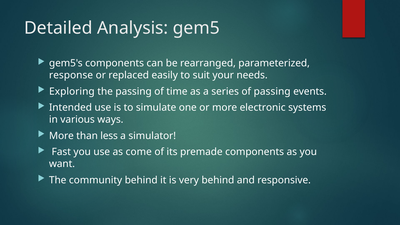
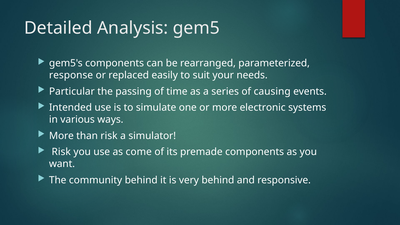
Exploring: Exploring -> Particular
of passing: passing -> causing
than less: less -> risk
Fast at (61, 152): Fast -> Risk
